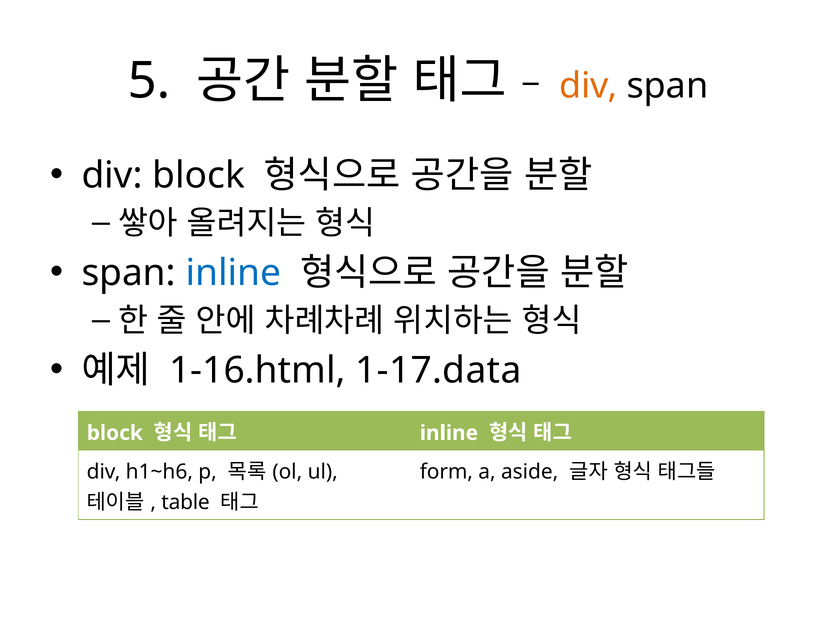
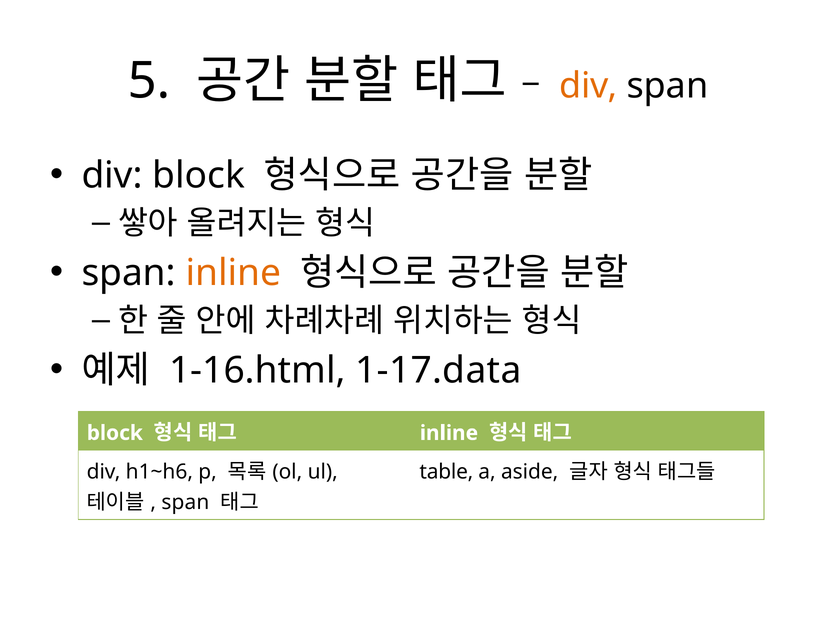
inline at (233, 273) colour: blue -> orange
form: form -> table
table at (186, 502): table -> span
